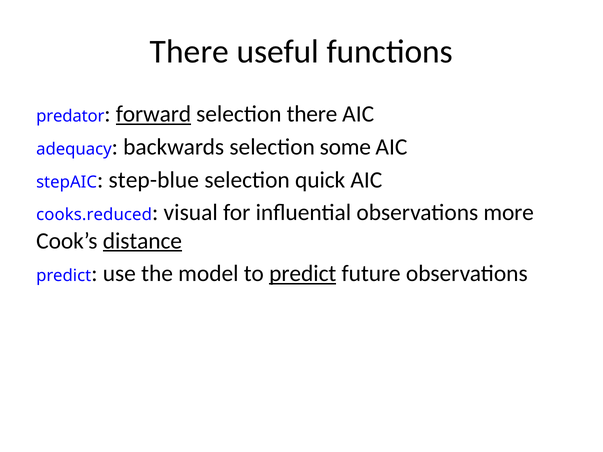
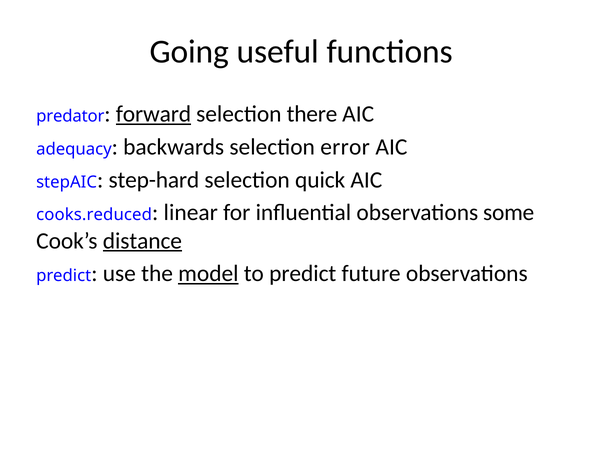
There at (189, 52): There -> Going
some: some -> error
step-blue: step-blue -> step-hard
visual: visual -> linear
more: more -> some
model underline: none -> present
predict at (303, 274) underline: present -> none
